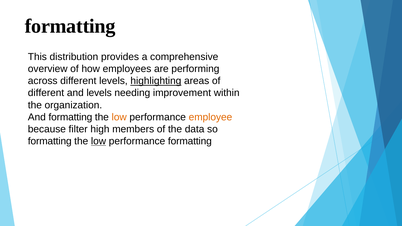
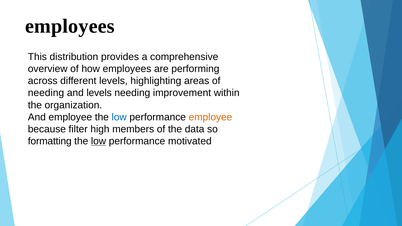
formatting at (70, 26): formatting -> employees
highlighting underline: present -> none
different at (46, 93): different -> needing
And formatting: formatting -> employee
low at (119, 117) colour: orange -> blue
performance formatting: formatting -> motivated
